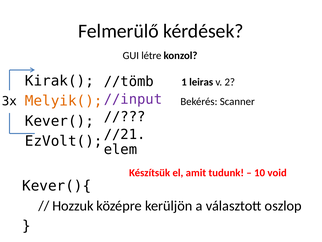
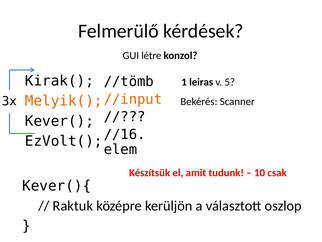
2: 2 -> 5
//input colour: purple -> orange
//21: //21 -> //16
void: void -> csak
Hozzuk: Hozzuk -> Raktuk
